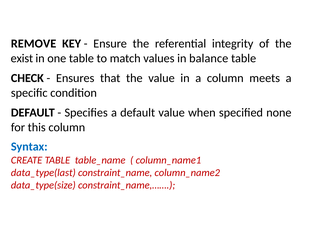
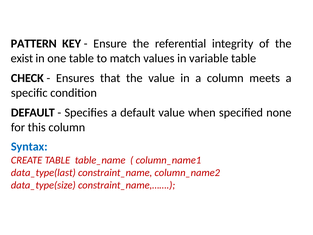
REMOVE: REMOVE -> PATTERN
balance: balance -> variable
